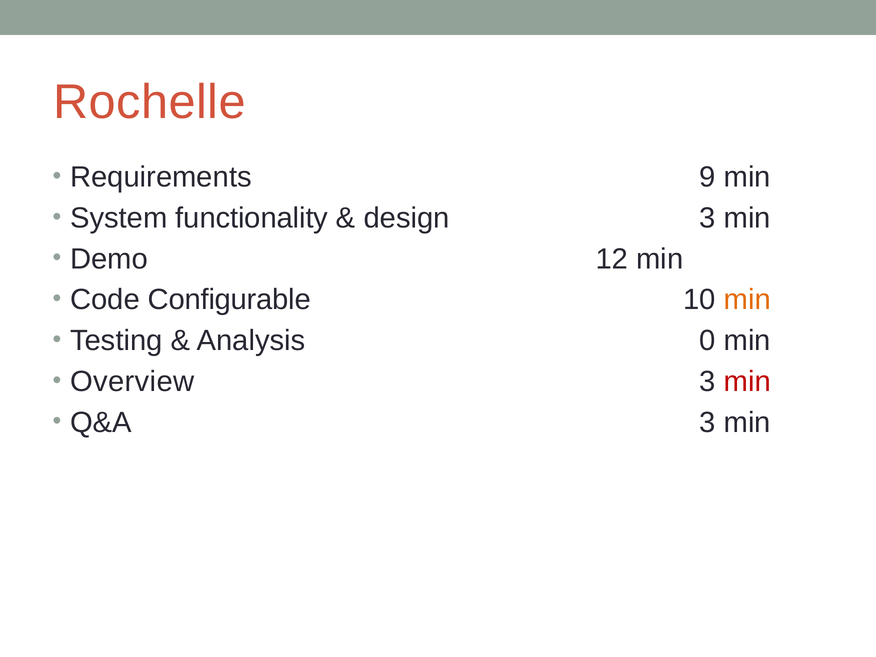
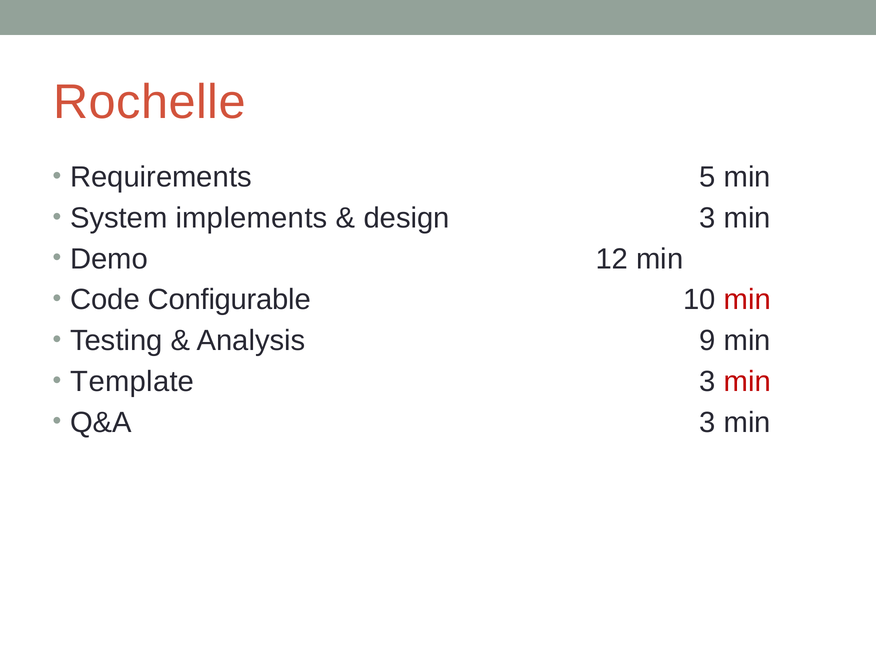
9: 9 -> 5
functionality: functionality -> implements
min at (747, 300) colour: orange -> red
0: 0 -> 9
Overview: Overview -> Template
